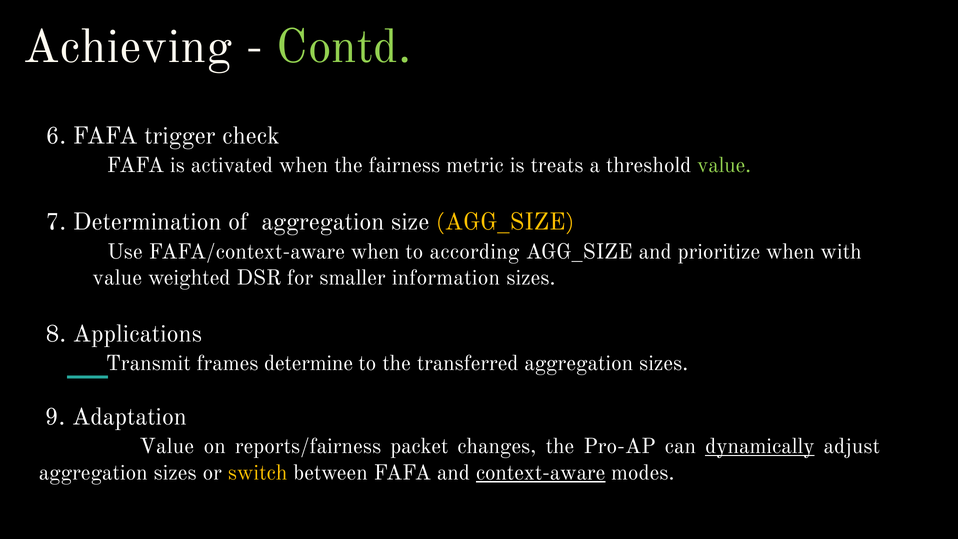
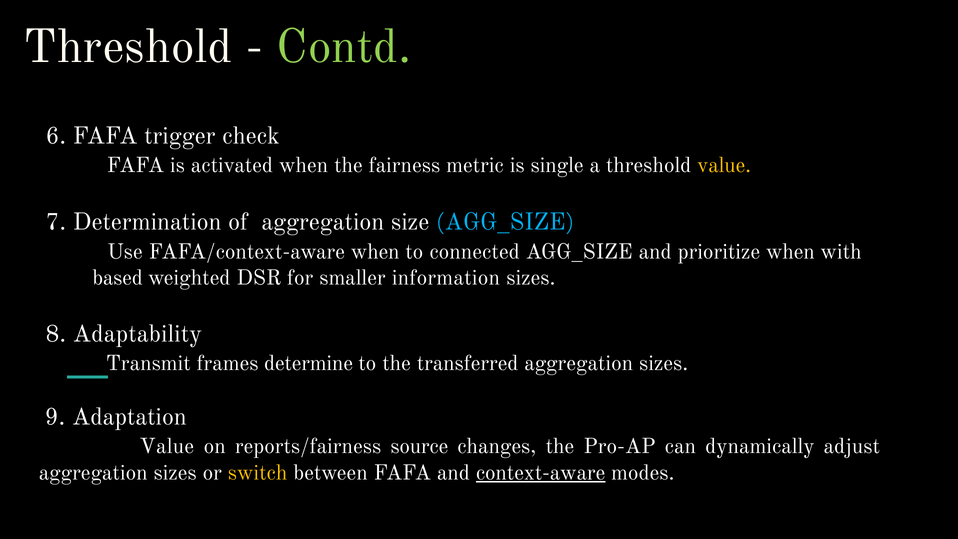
Achieving at (128, 47): Achieving -> Threshold
treats: treats -> single
value at (724, 165) colour: light green -> yellow
AGG_SIZE at (505, 222) colour: yellow -> light blue
according: according -> connected
value at (117, 278): value -> based
Applications: Applications -> Adaptability
packet: packet -> source
dynamically underline: present -> none
